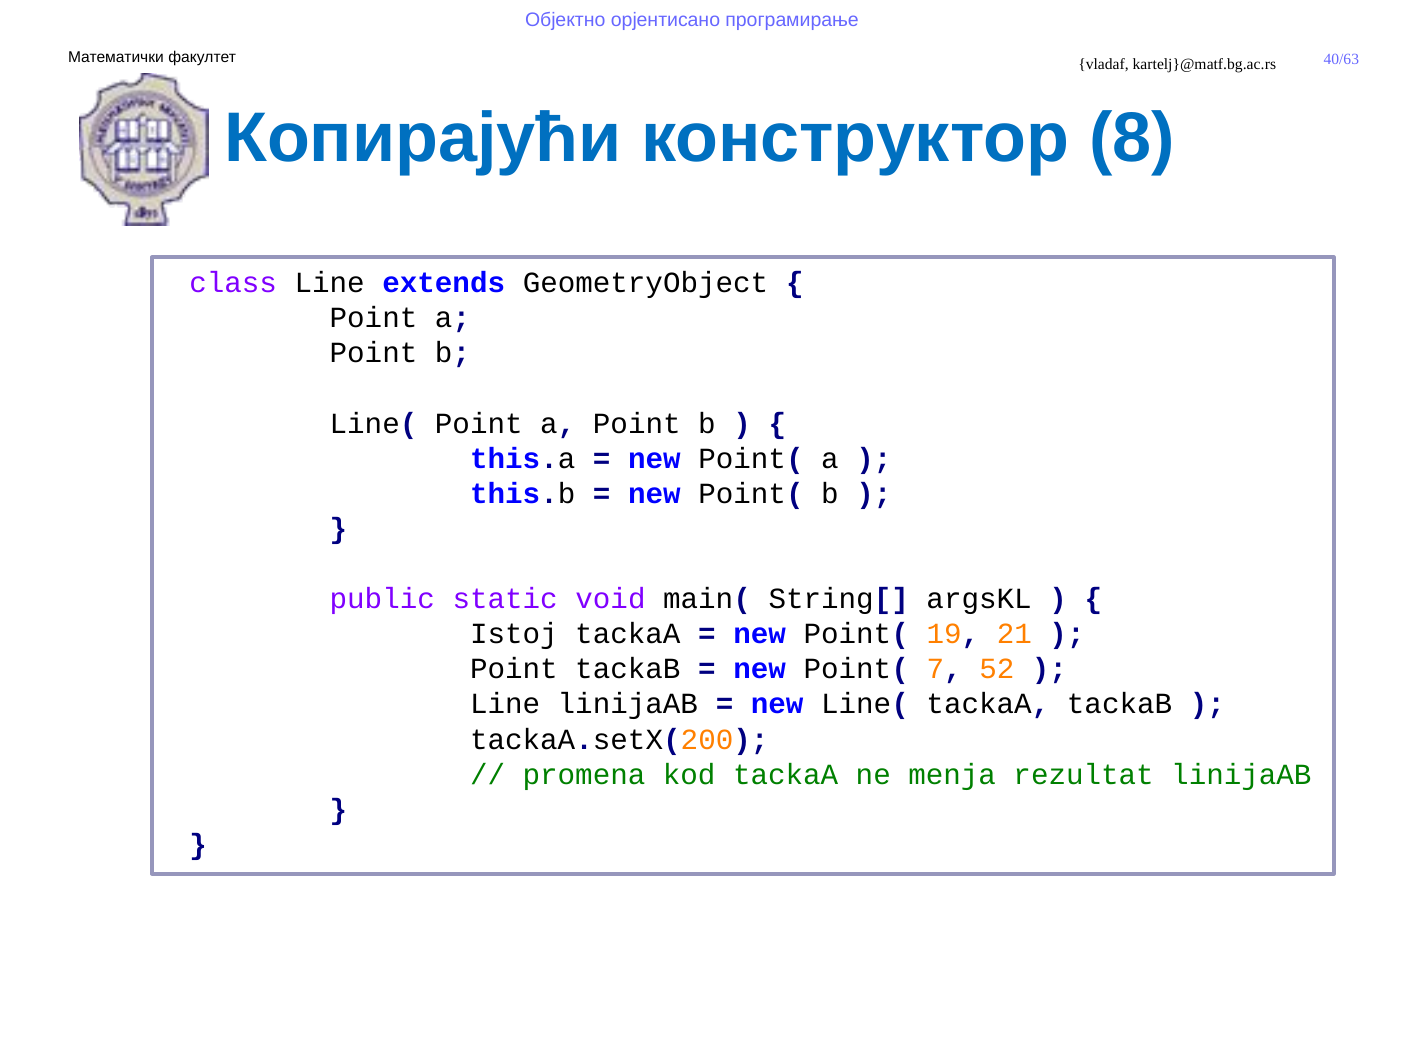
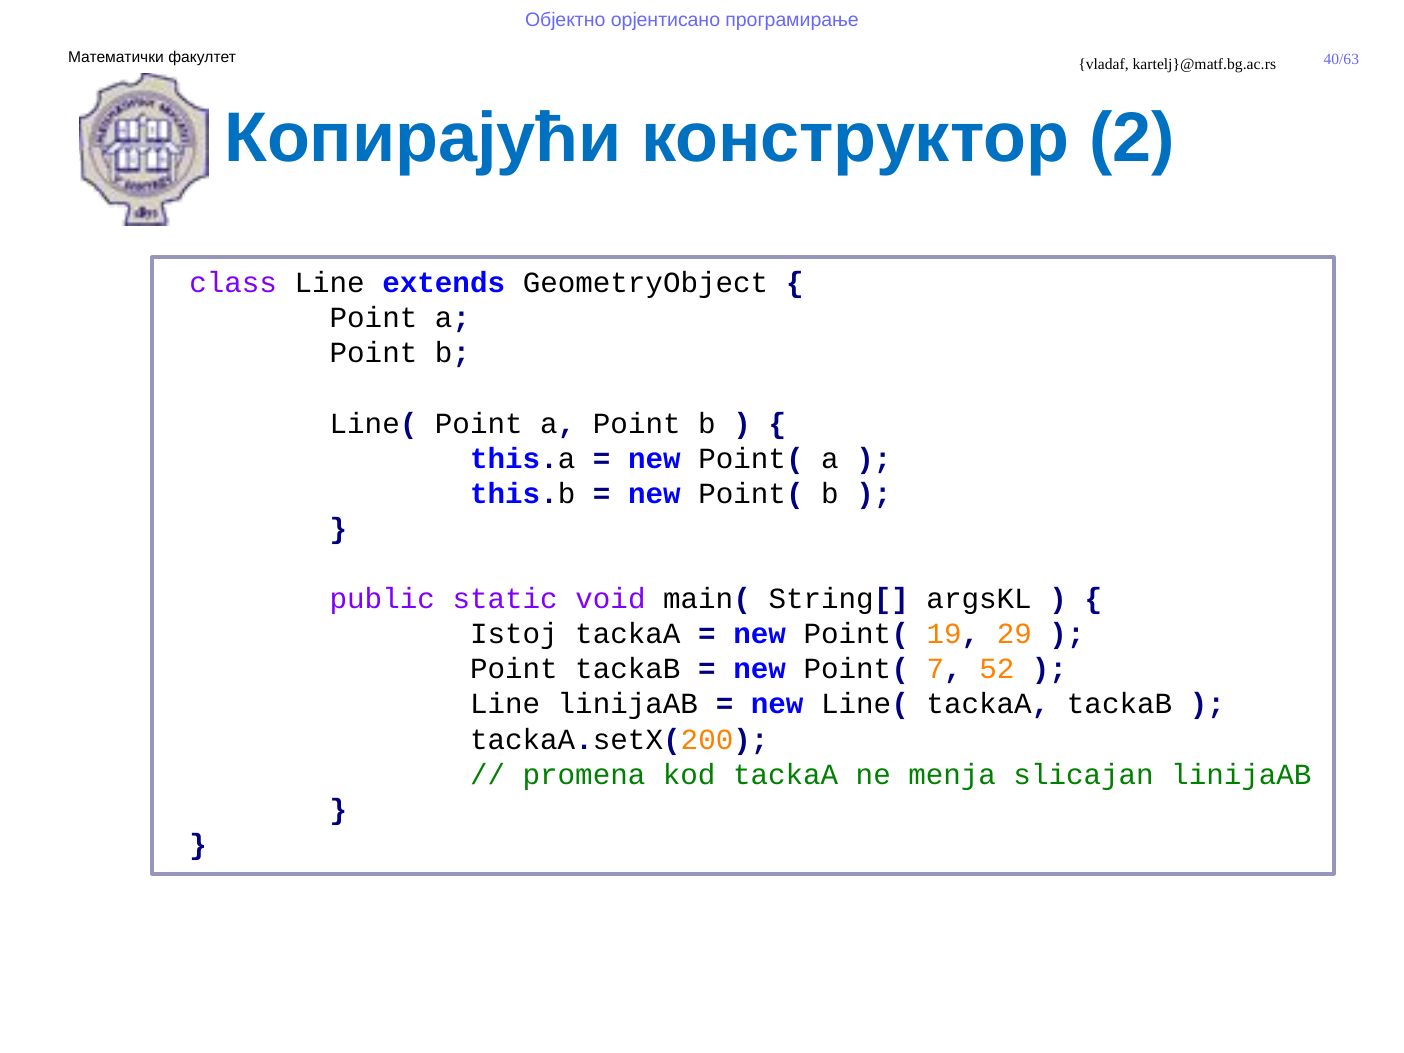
8: 8 -> 2
21: 21 -> 29
rezultat: rezultat -> slicajan
